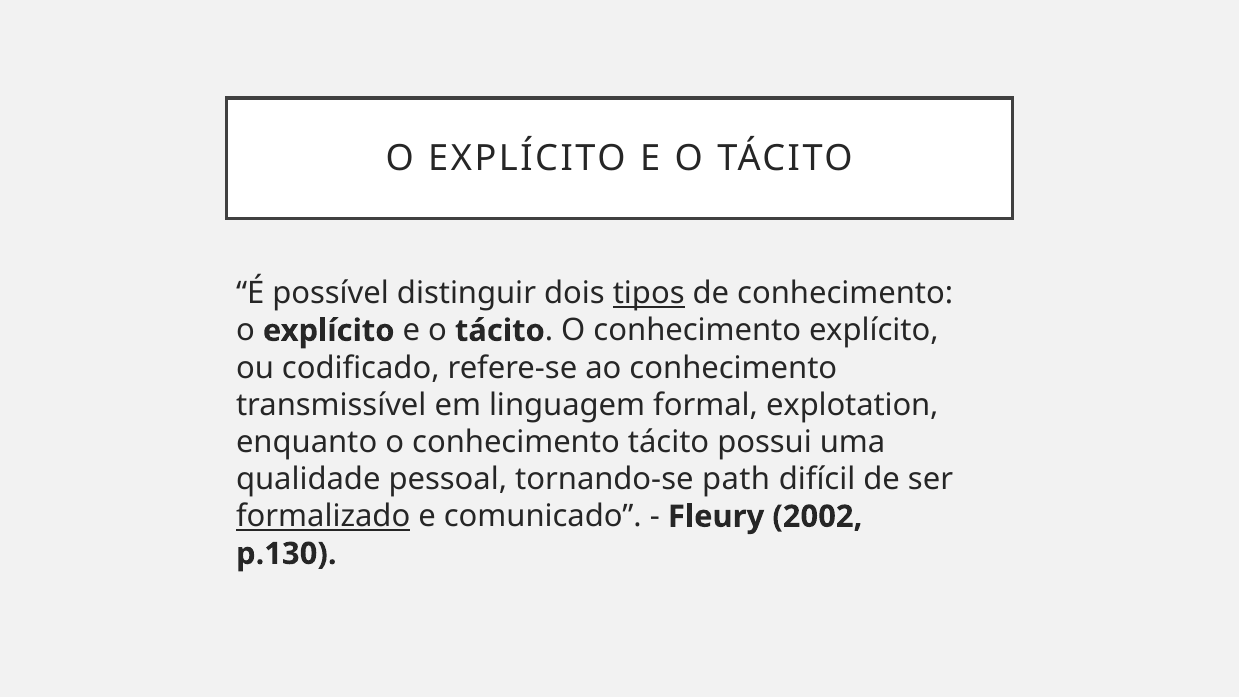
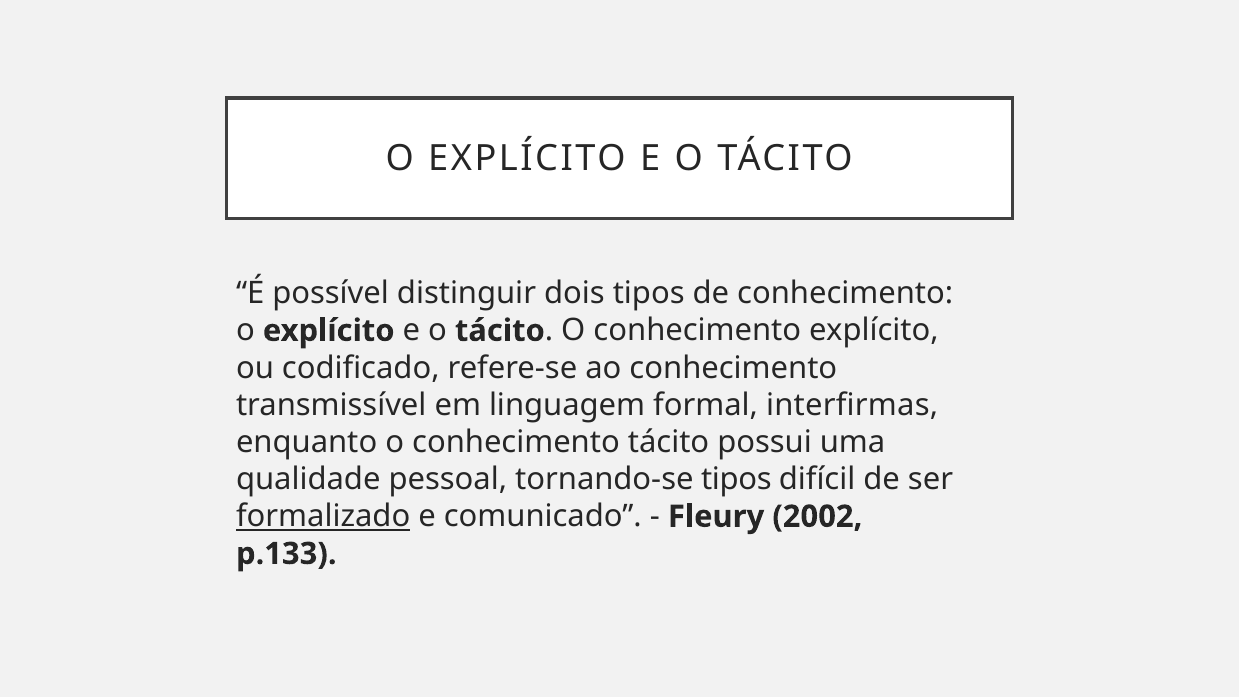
tipos at (649, 294) underline: present -> none
explotation: explotation -> interfirmas
tornando-se path: path -> tipos
p.130: p.130 -> p.133
